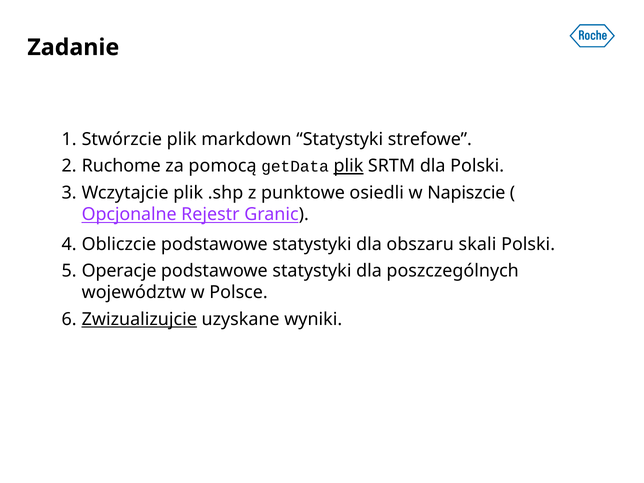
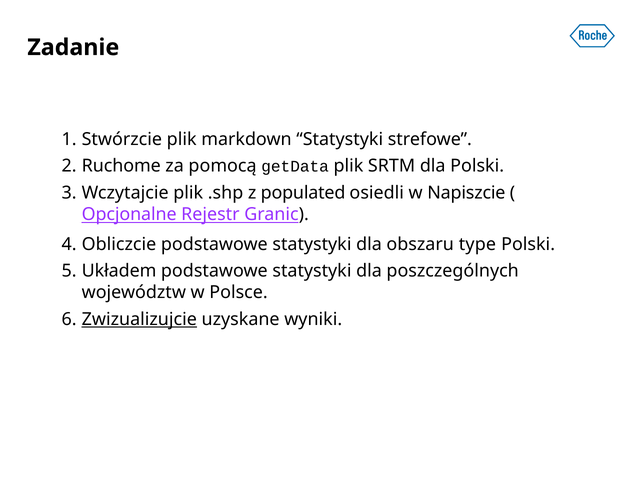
plik at (348, 166) underline: present -> none
punktowe: punktowe -> populated
skali: skali -> type
Operacje: Operacje -> Układem
